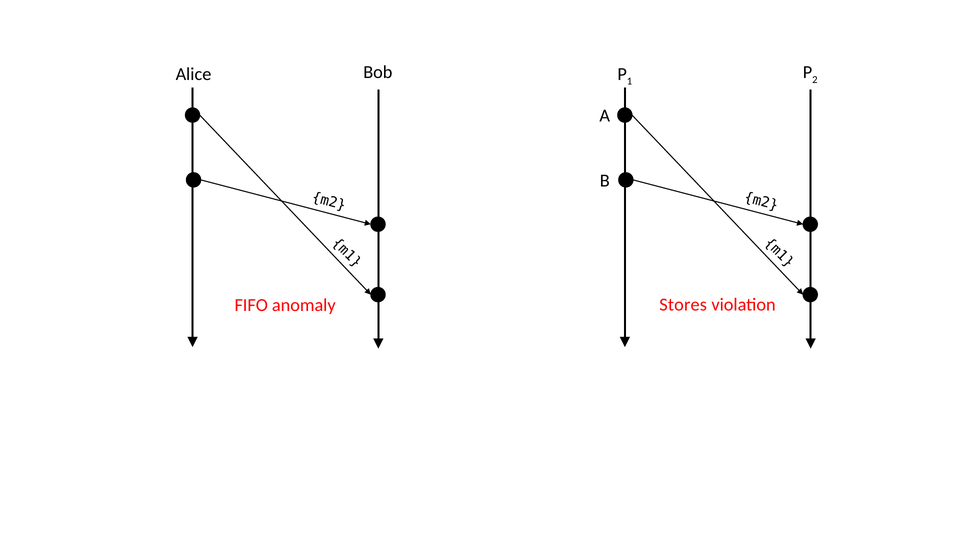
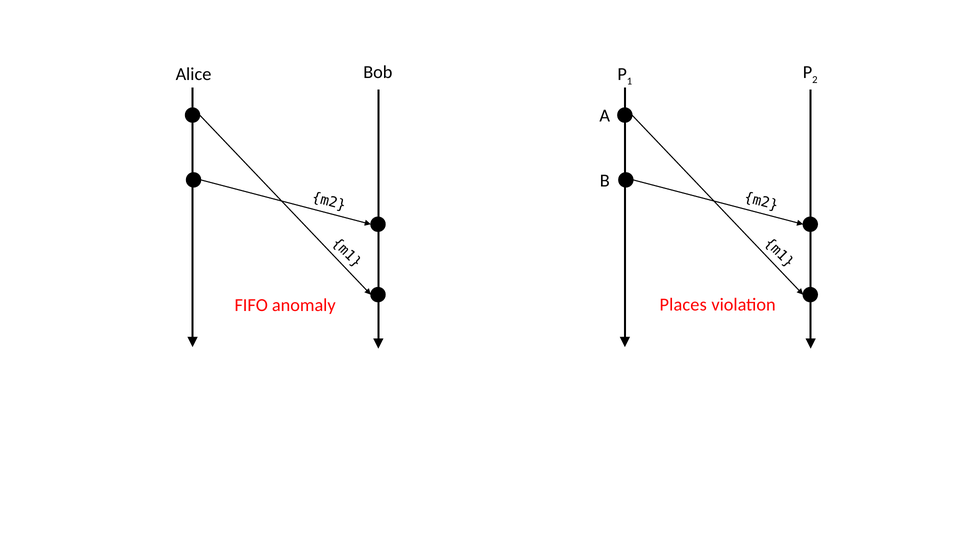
Stores: Stores -> Places
